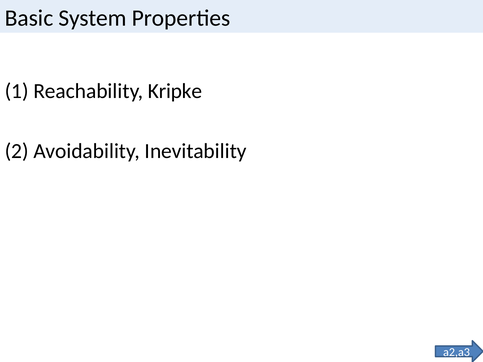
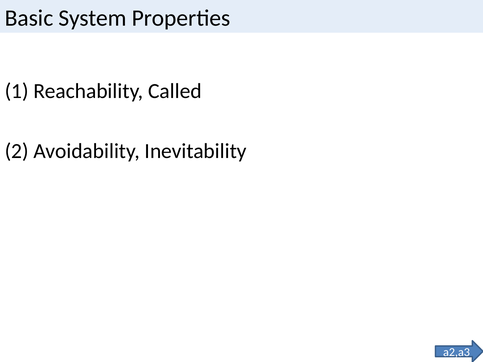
Kripke: Kripke -> Called
